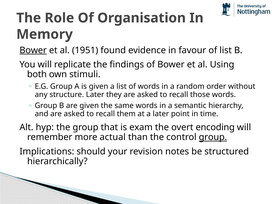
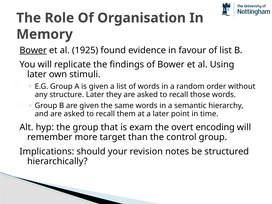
1951: 1951 -> 1925
both at (37, 74): both -> later
actual: actual -> target
group at (213, 137) underline: present -> none
